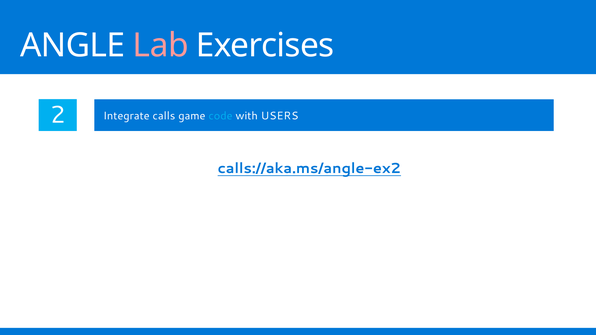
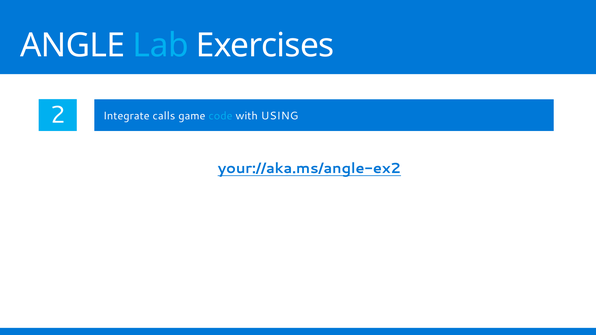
Lab colour: pink -> light blue
USERS: USERS -> USING
calls://aka.ms/angle-ex2: calls://aka.ms/angle-ex2 -> your://aka.ms/angle-ex2
